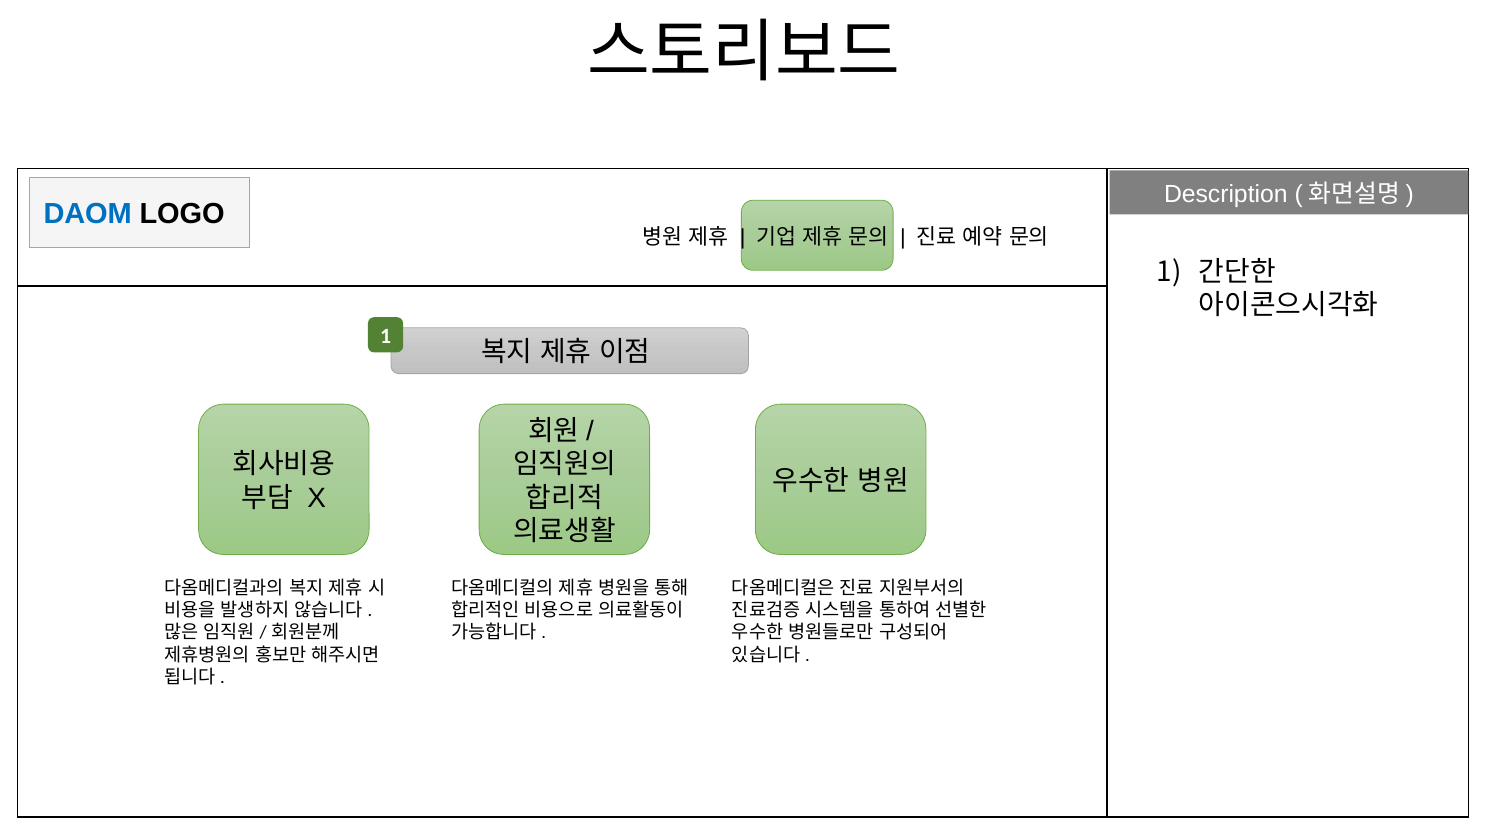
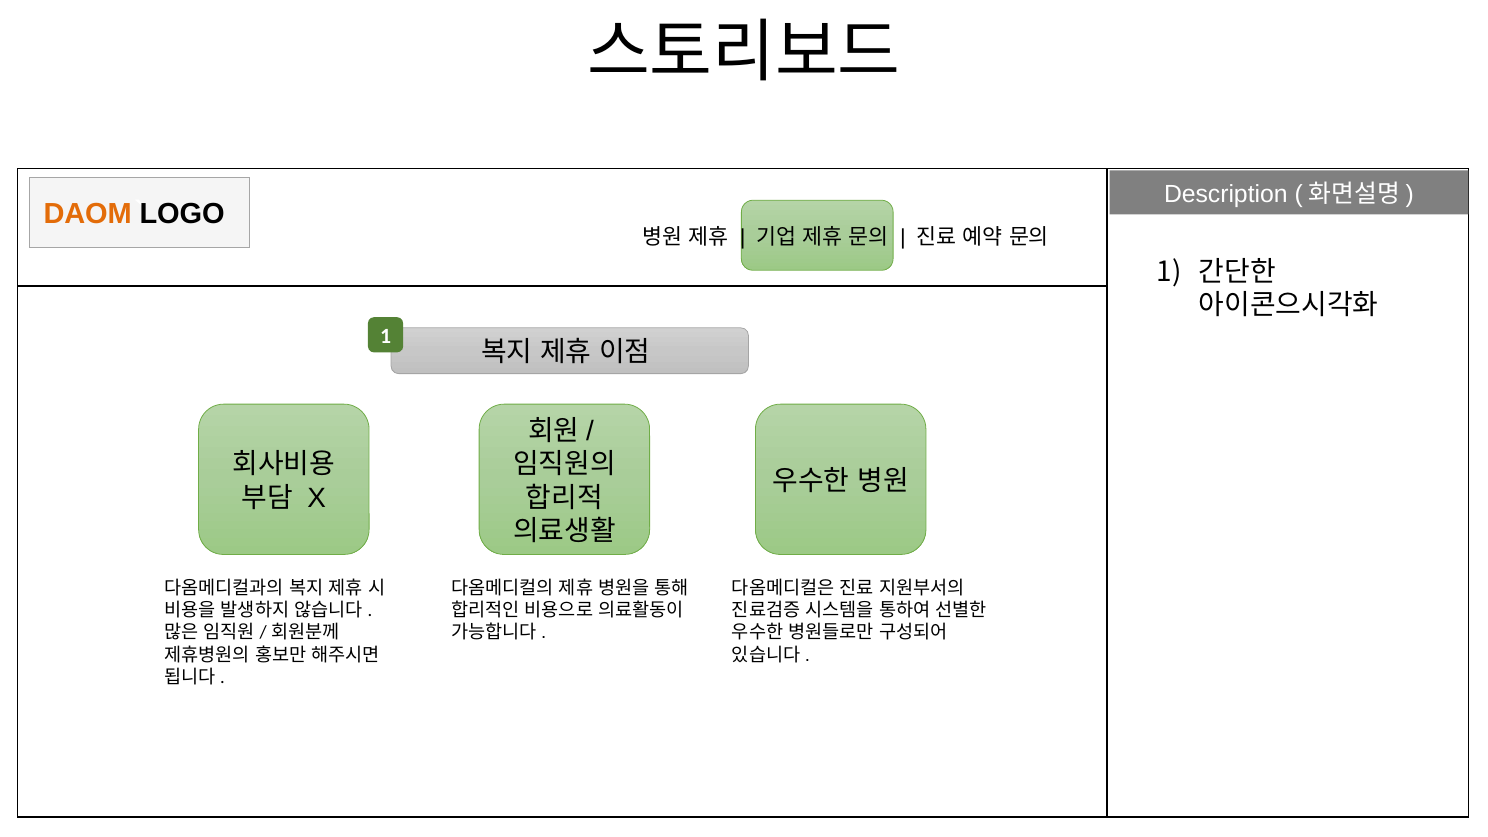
DAOM colour: blue -> orange
